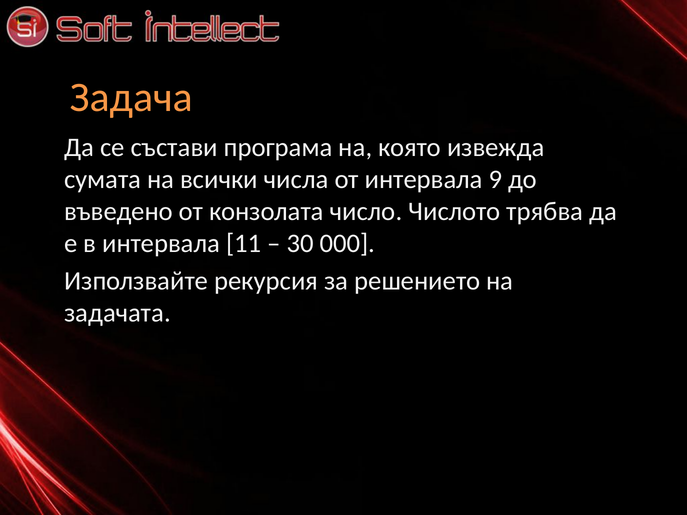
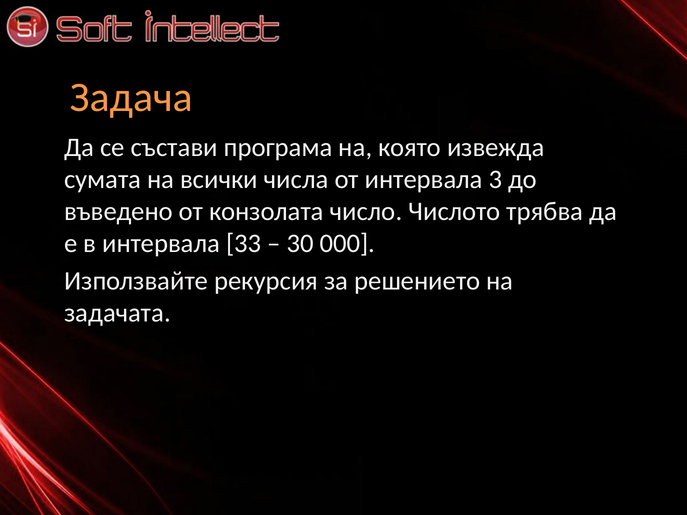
9: 9 -> 3
11: 11 -> 33
